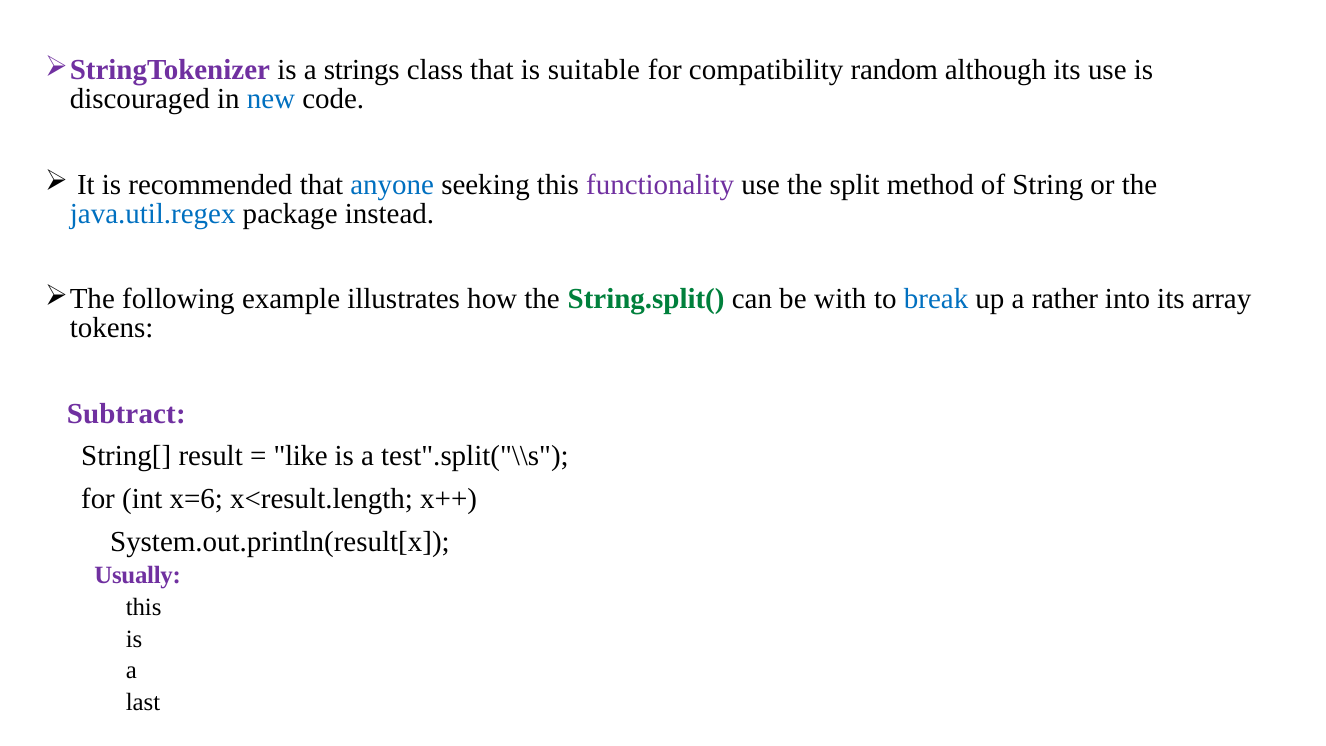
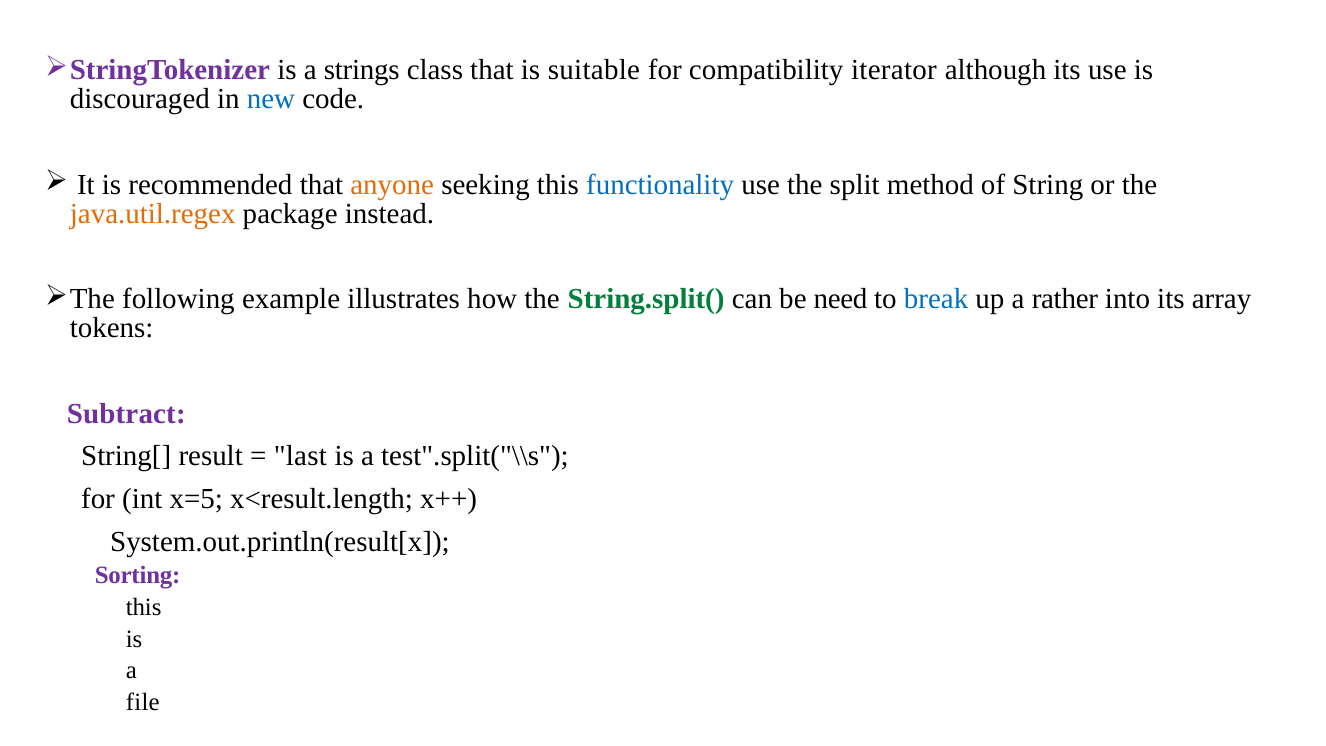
random: random -> iterator
anyone colour: blue -> orange
functionality colour: purple -> blue
java.util.regex colour: blue -> orange
with: with -> need
like: like -> last
x=6: x=6 -> x=5
Usually: Usually -> Sorting
last: last -> file
